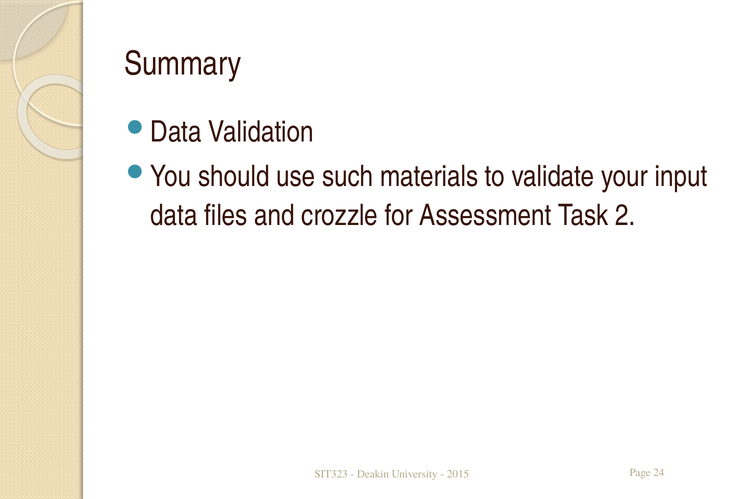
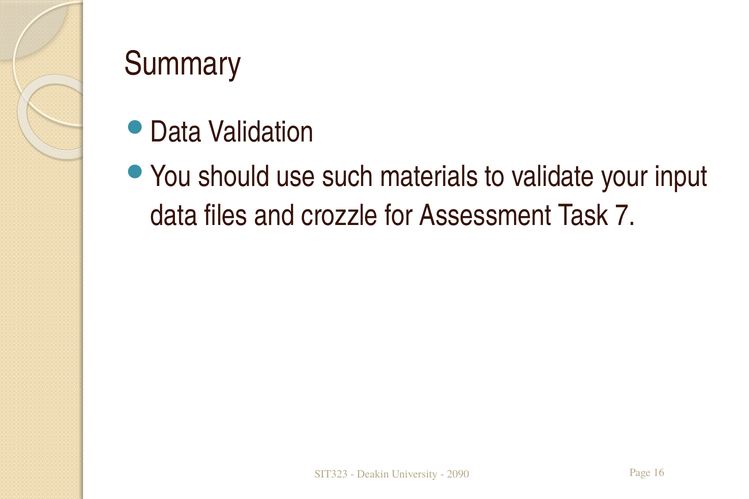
2: 2 -> 7
2015: 2015 -> 2090
24: 24 -> 16
